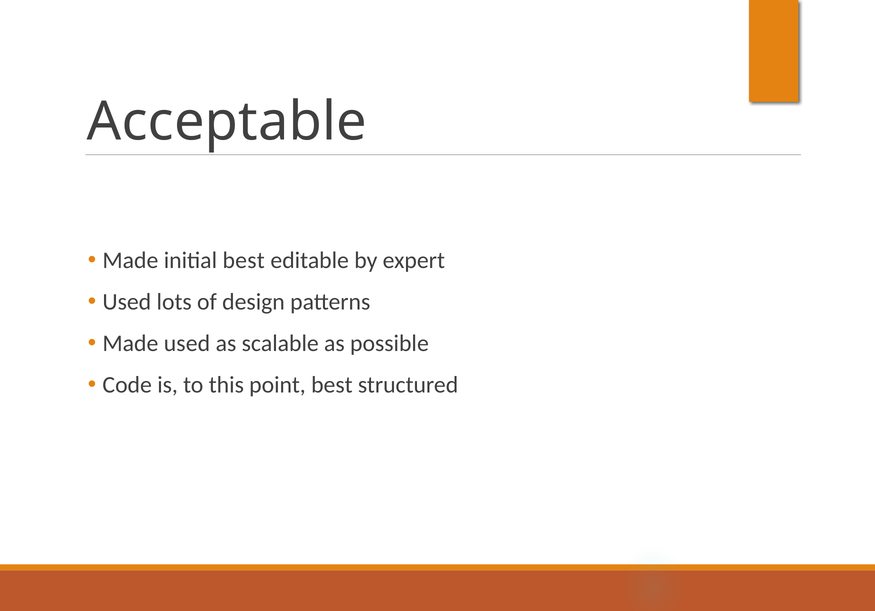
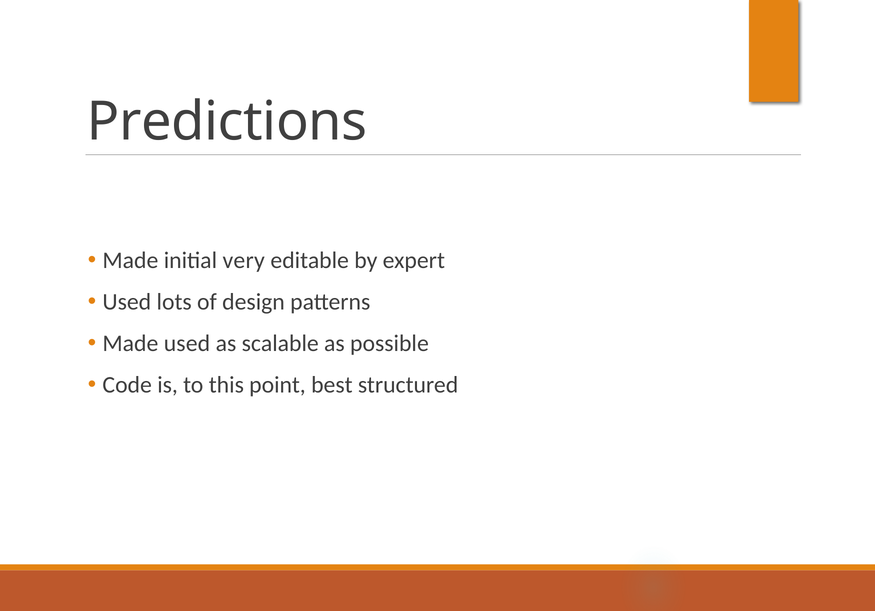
Acceptable: Acceptable -> Predictions
initial best: best -> very
